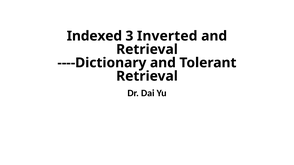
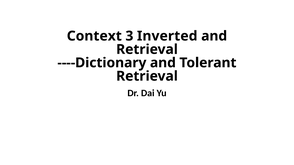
Indexed: Indexed -> Context
